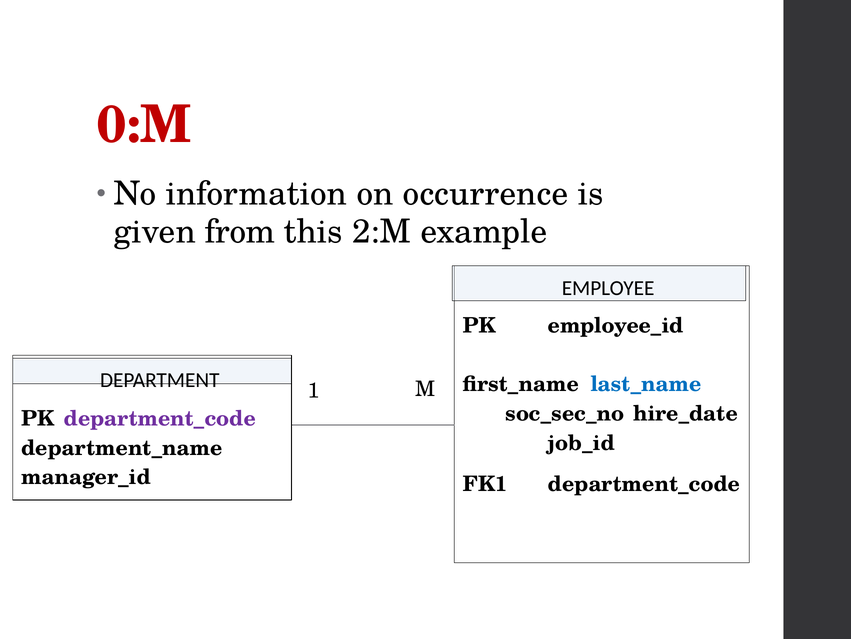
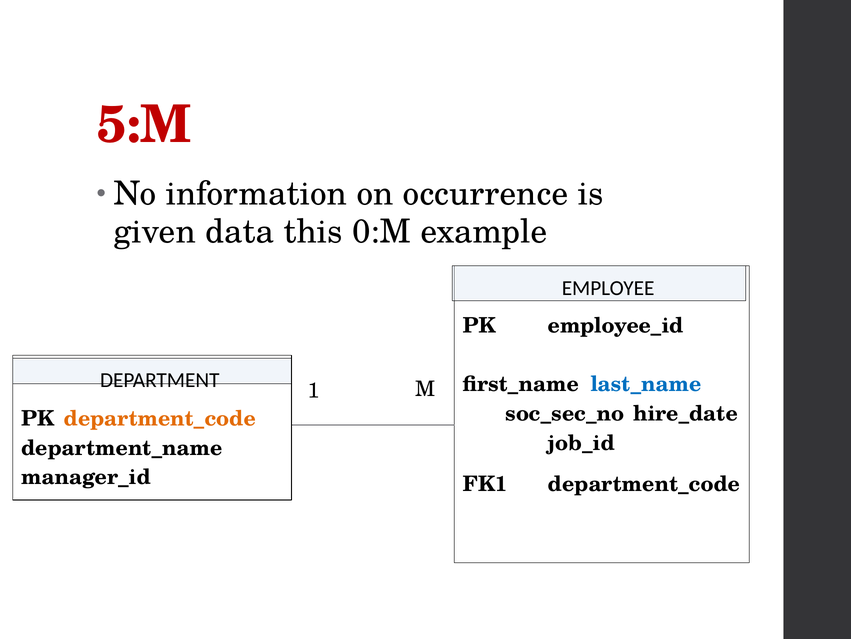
0:M: 0:M -> 5:M
from: from -> data
2:M: 2:M -> 0:M
department_code at (160, 418) colour: purple -> orange
